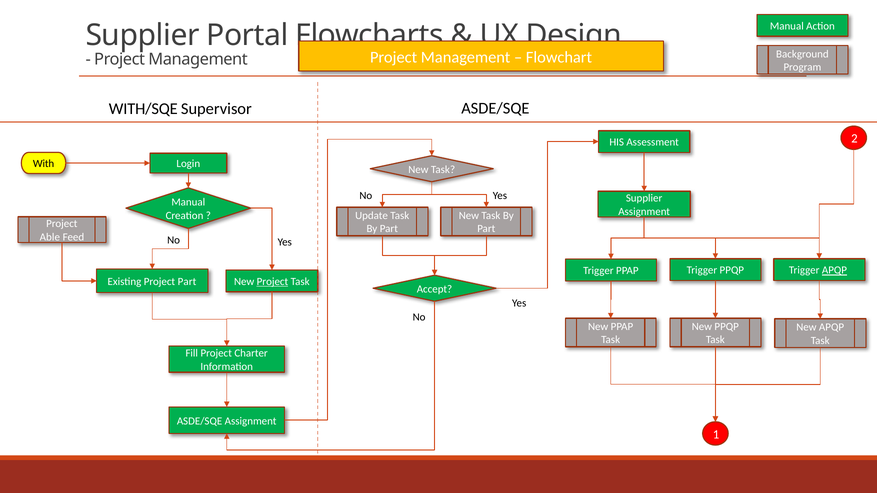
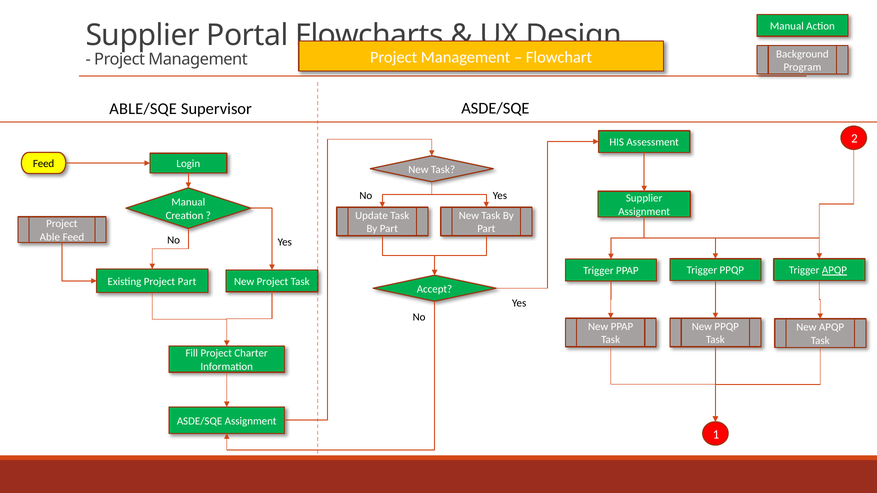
WITH/SQE: WITH/SQE -> ABLE/SQE
With at (44, 164): With -> Feed
Project at (272, 282) underline: present -> none
